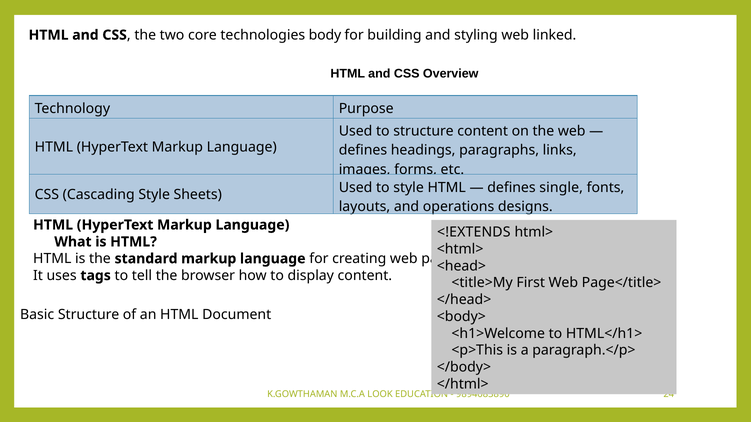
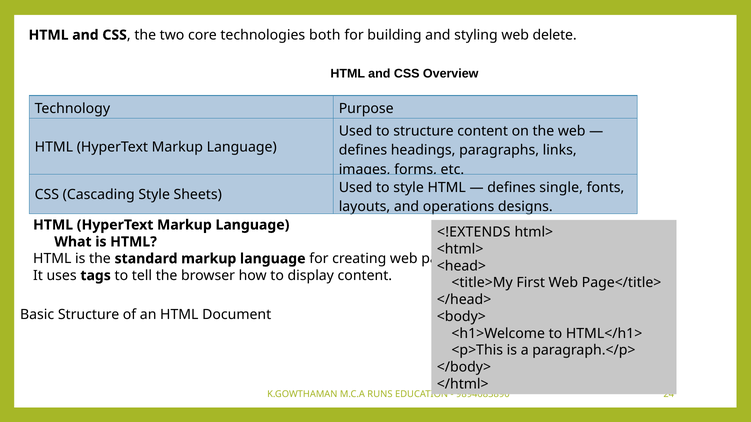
body: body -> both
linked: linked -> delete
LOOK: LOOK -> RUNS
